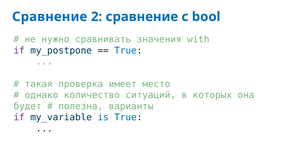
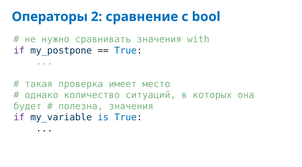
Сравнение at (50, 17): Сравнение -> Операторы
полезна варианты: варианты -> значения
